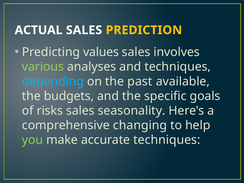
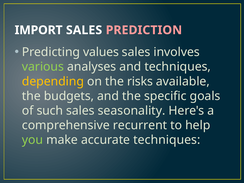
ACTUAL: ACTUAL -> IMPORT
PREDICTION colour: yellow -> pink
depending colour: light blue -> yellow
past: past -> risks
risks: risks -> such
changing: changing -> recurrent
